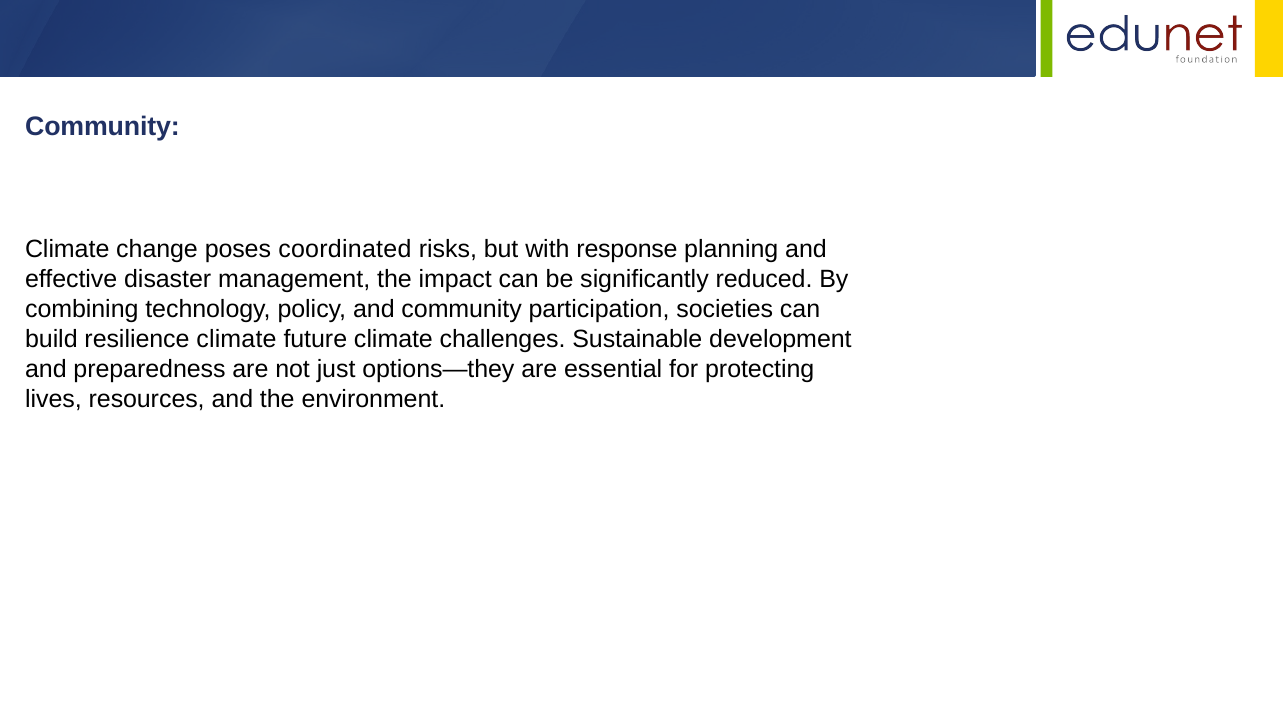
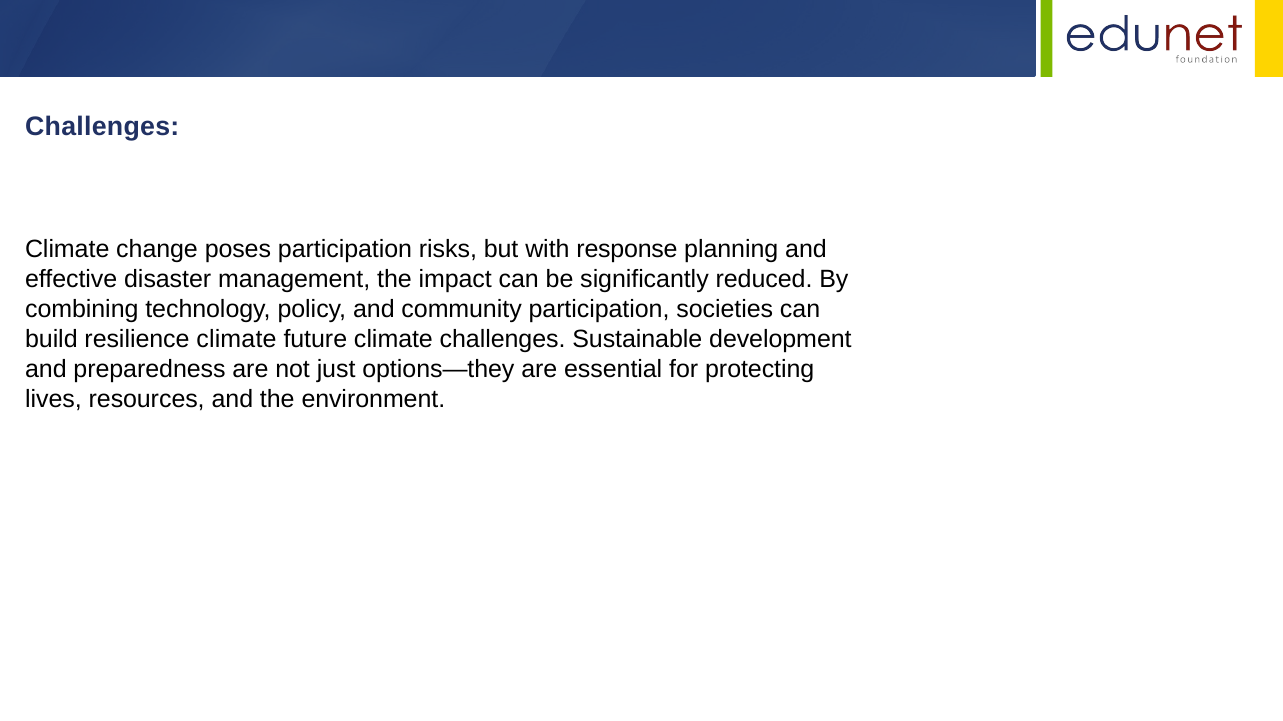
Community at (102, 127): Community -> Challenges
poses coordinated: coordinated -> participation
